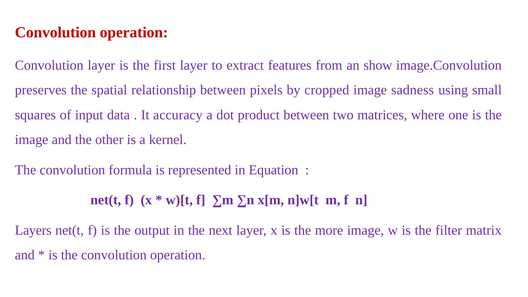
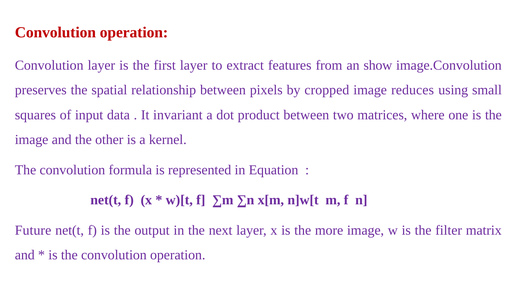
sadness: sadness -> reduces
accuracy: accuracy -> invariant
Layers: Layers -> Future
